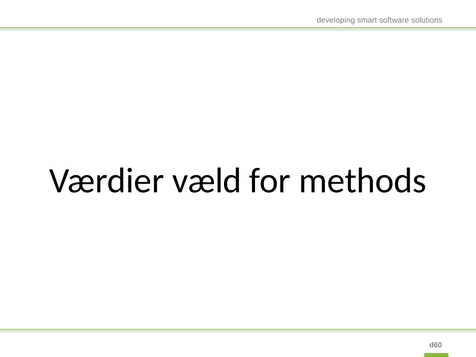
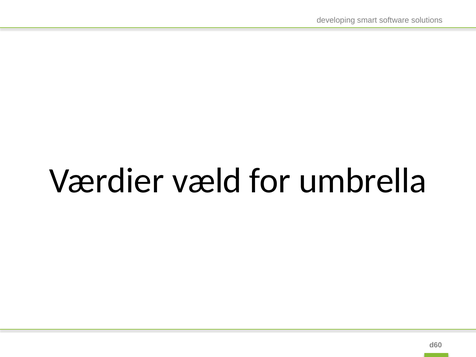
methods: methods -> umbrella
